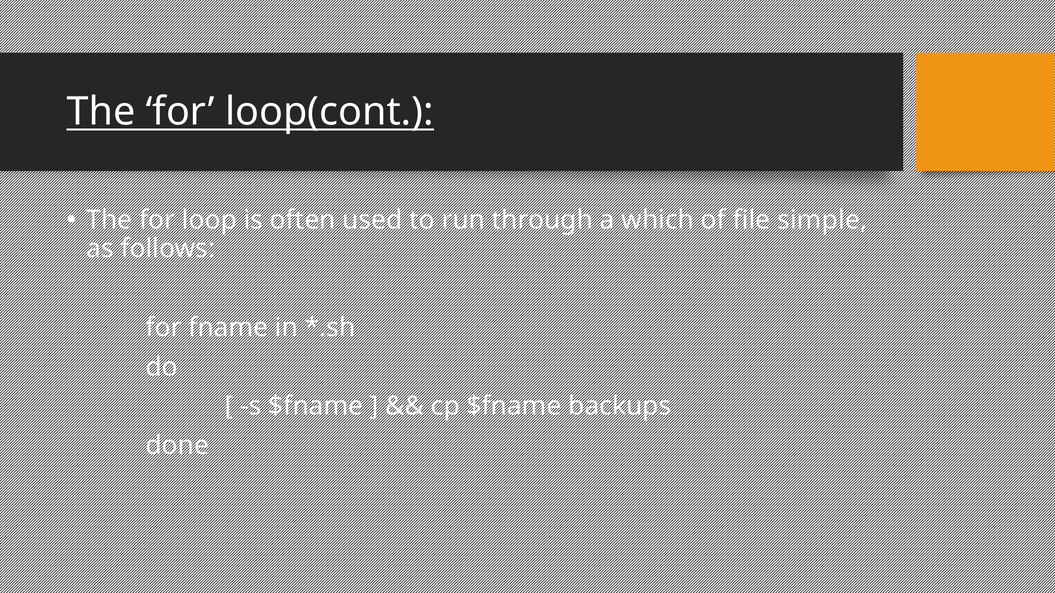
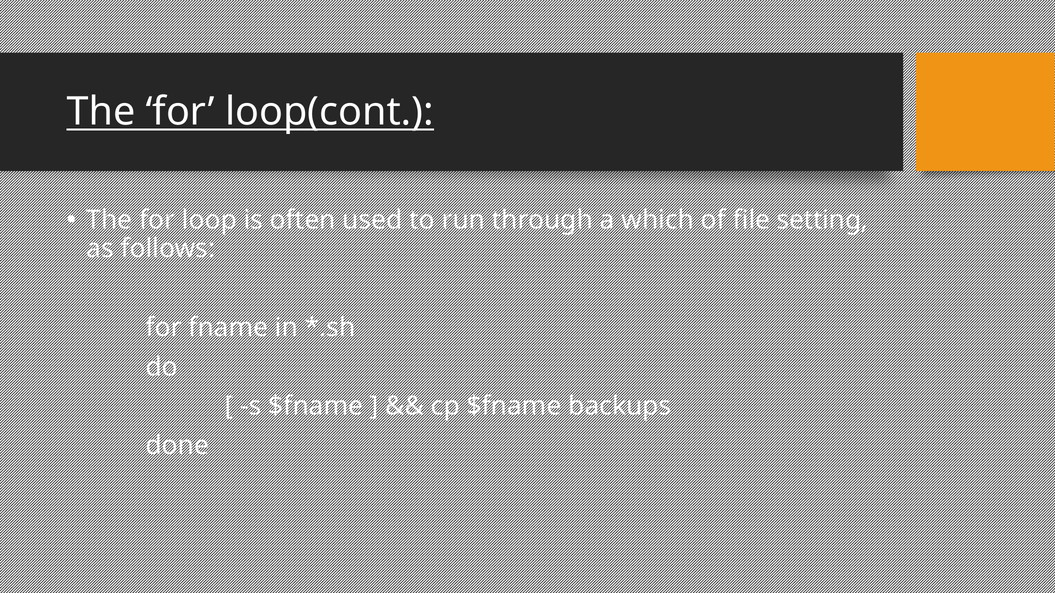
simple: simple -> setting
